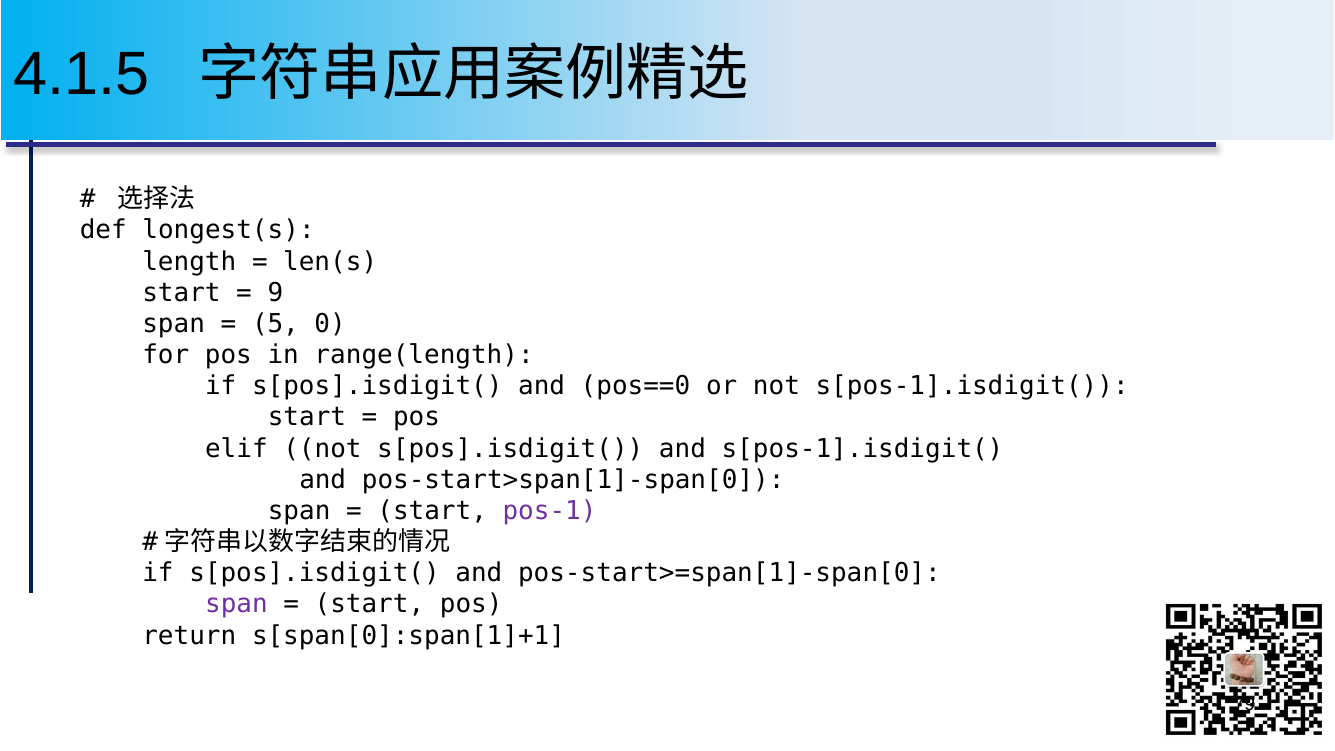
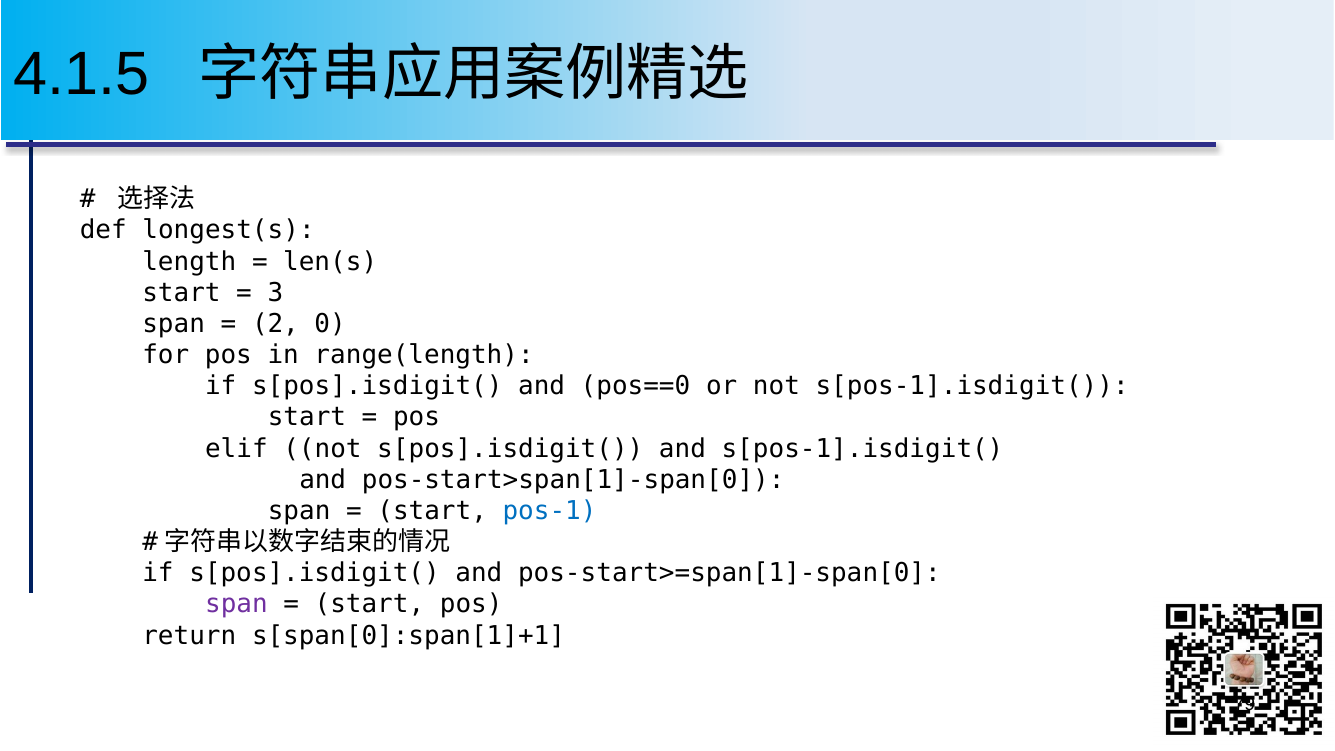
9: 9 -> 3
5: 5 -> 2
pos-1 colour: purple -> blue
